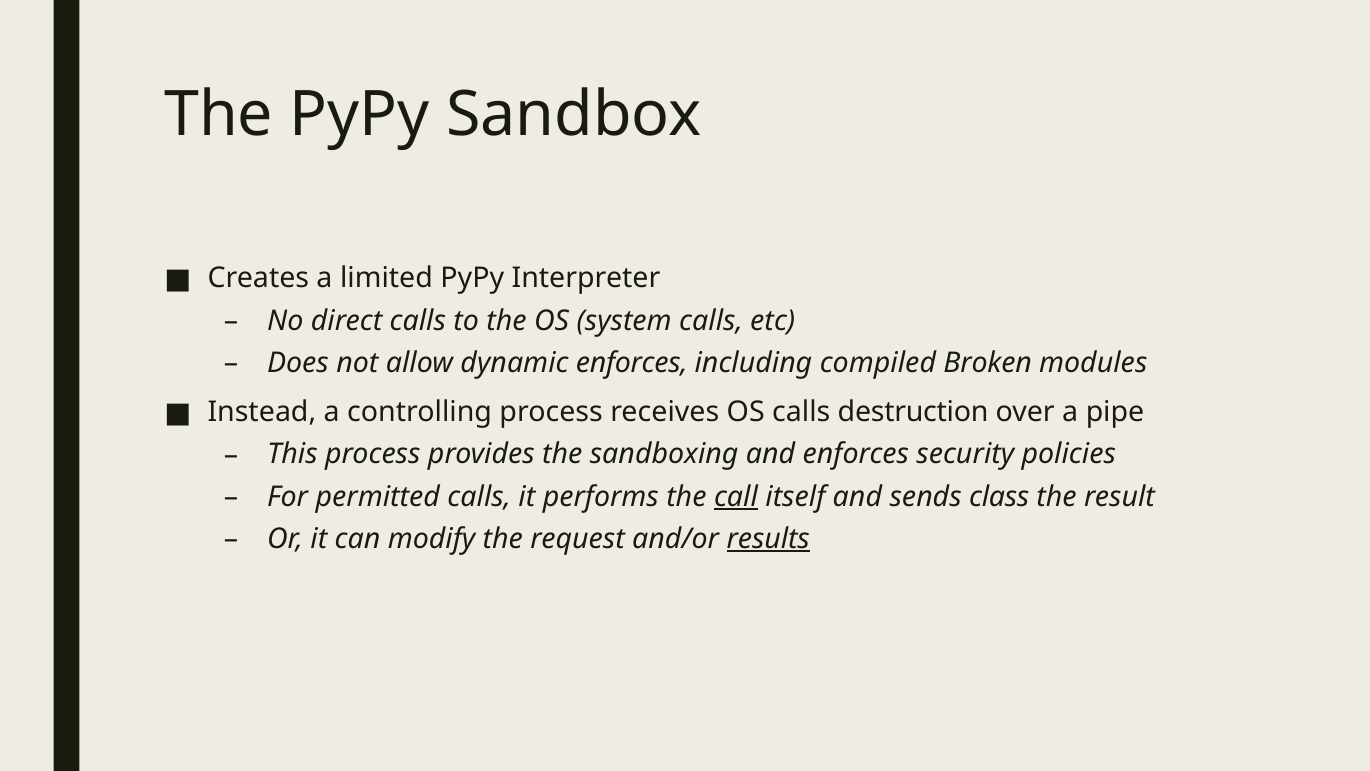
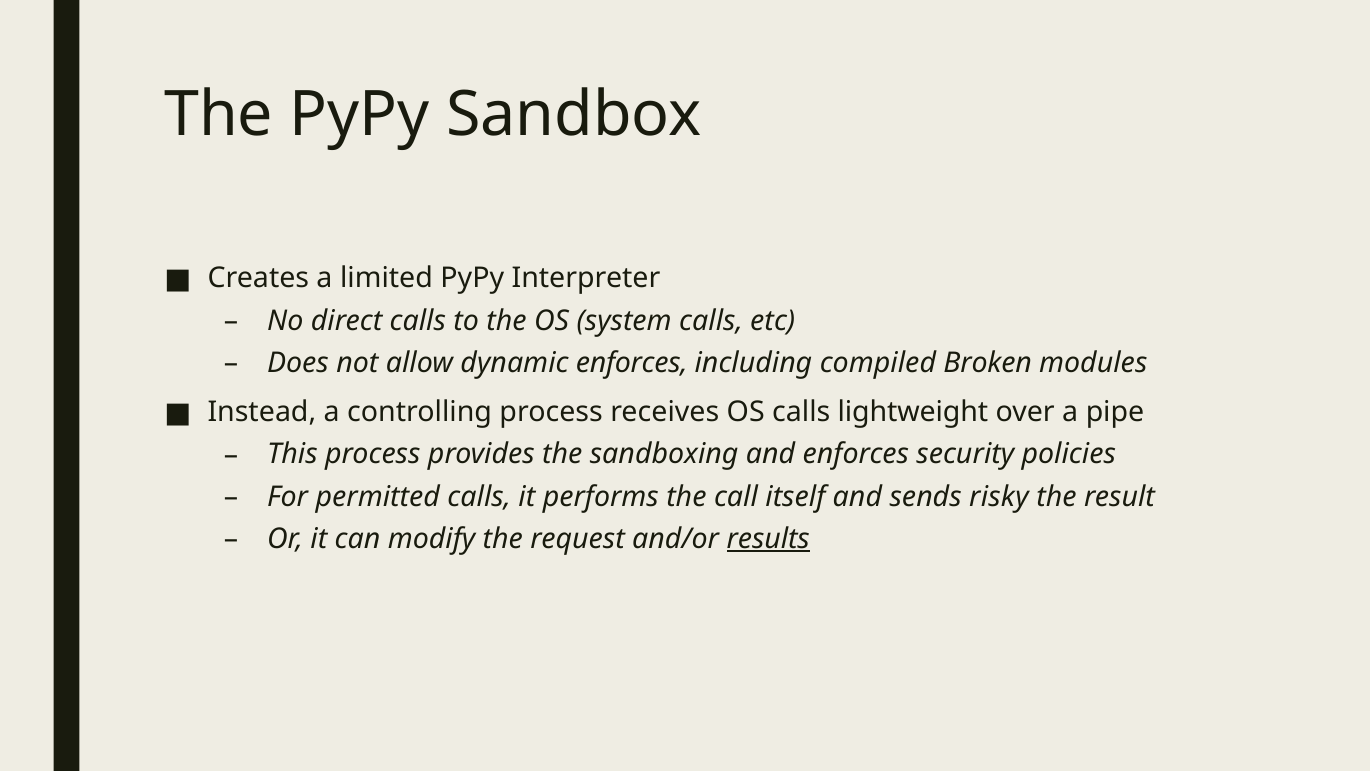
destruction: destruction -> lightweight
call underline: present -> none
class: class -> risky
